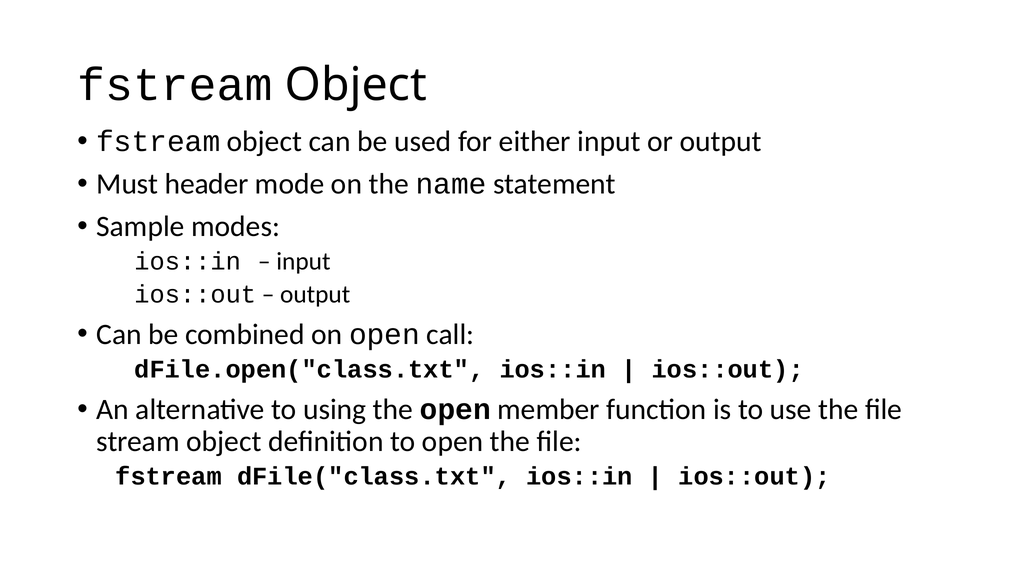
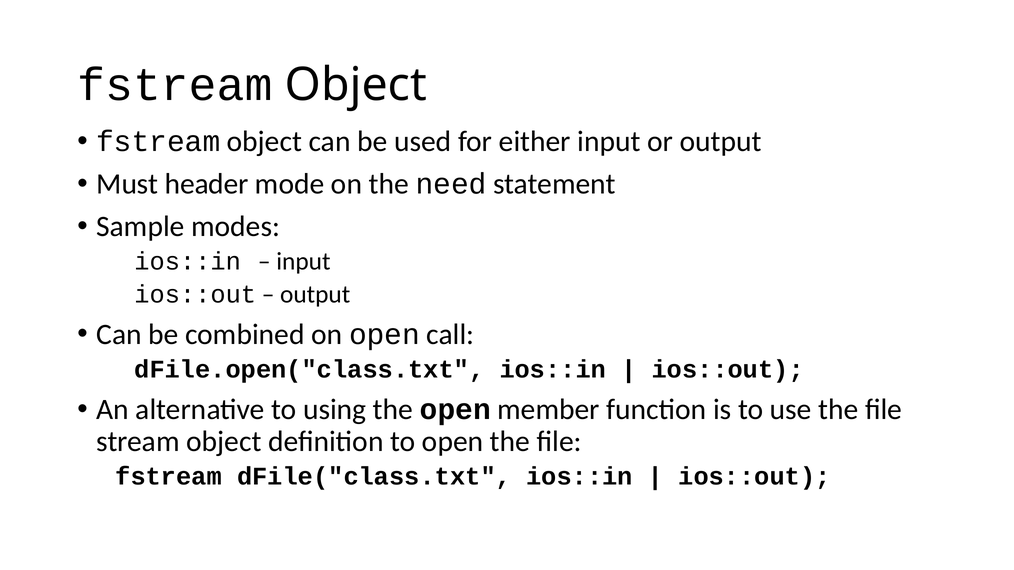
name: name -> need
